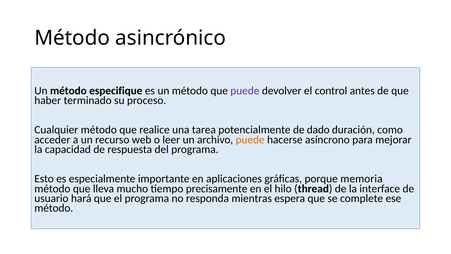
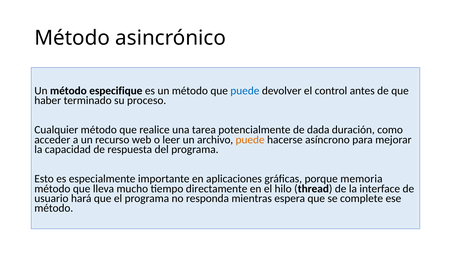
puede at (245, 91) colour: purple -> blue
dado: dado -> dada
precisamente: precisamente -> directamente
